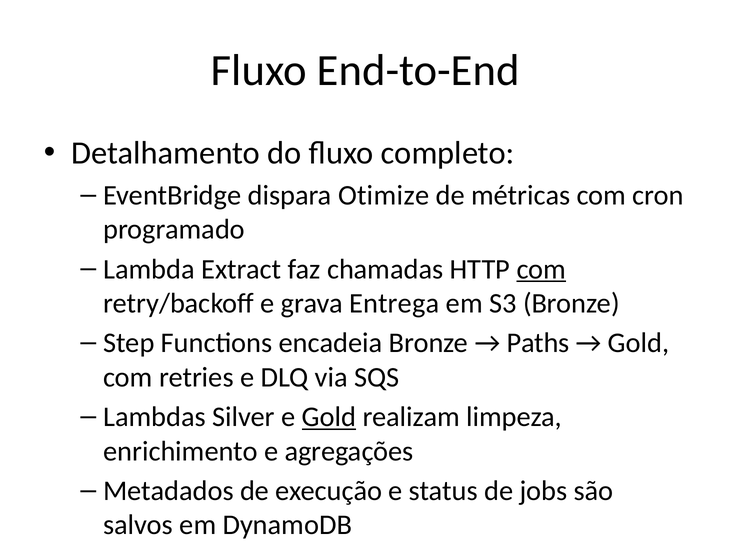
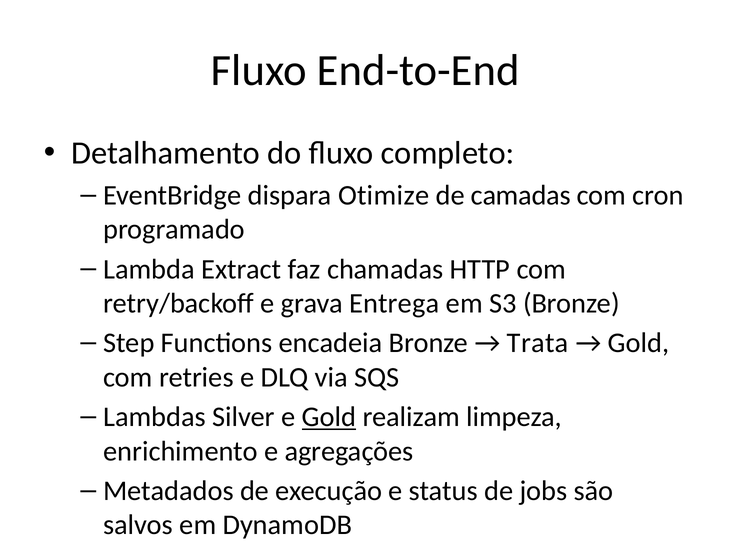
de métricas: métricas -> camadas
com at (541, 269) underline: present -> none
Paths: Paths -> Trata
